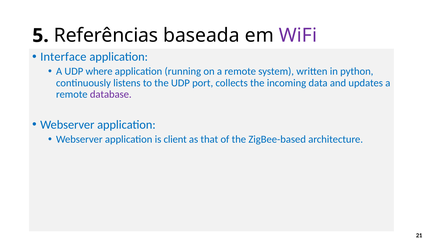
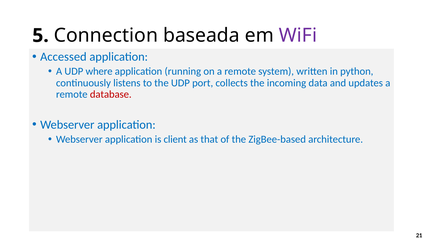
Referências: Referências -> Connection
Interface: Interface -> Accessed
database colour: purple -> red
